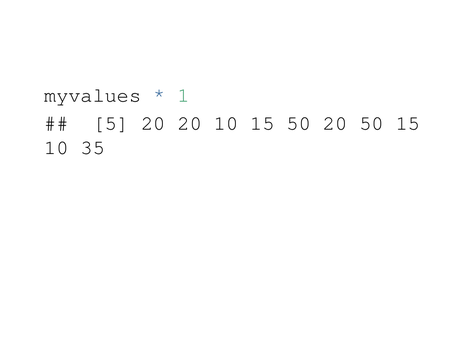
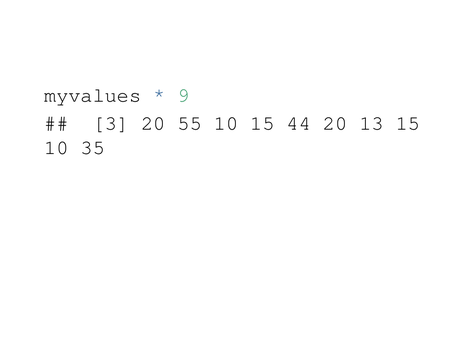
1: 1 -> 9
5: 5 -> 3
20 20: 20 -> 55
15 50: 50 -> 44
20 50: 50 -> 13
